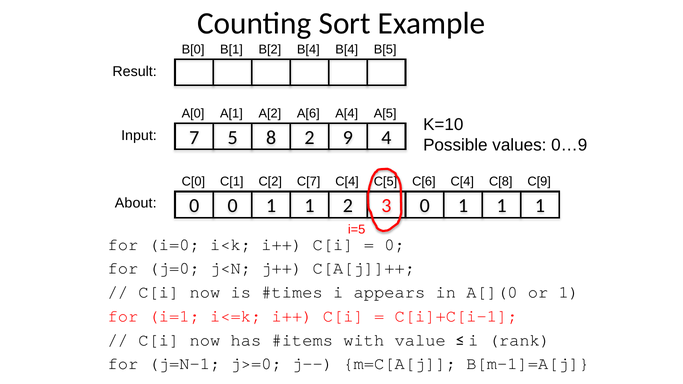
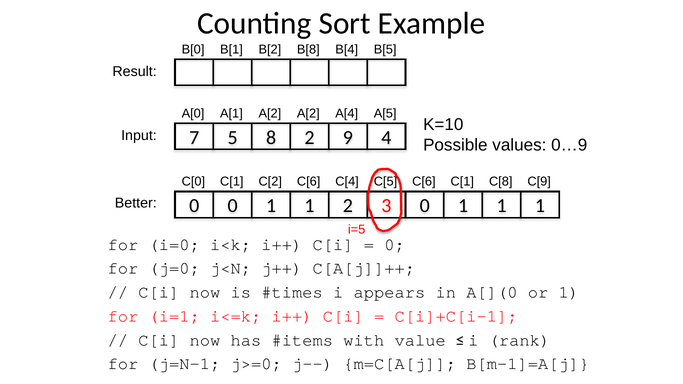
B[2 B[4: B[4 -> B[8
A[6 at (308, 114): A[6 -> A[2
C[7 at (309, 182): C[7 -> C[6
C[4 at (462, 182): C[4 -> C[1
About: About -> Better
